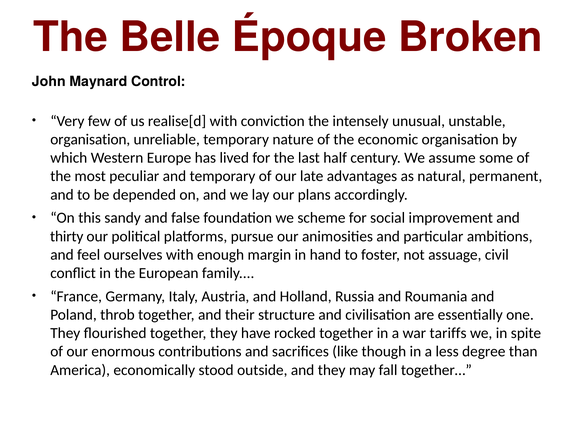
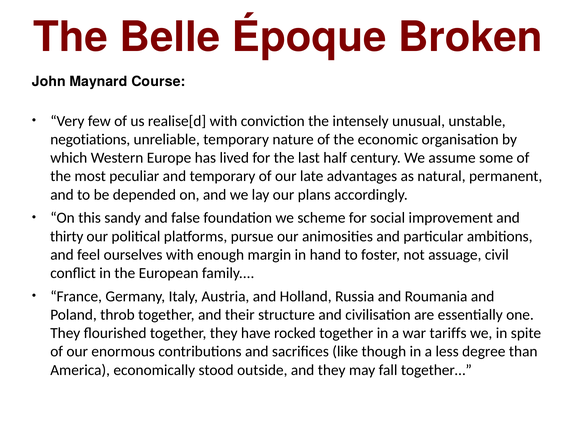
Control: Control -> Course
organisation at (90, 139): organisation -> negotiations
